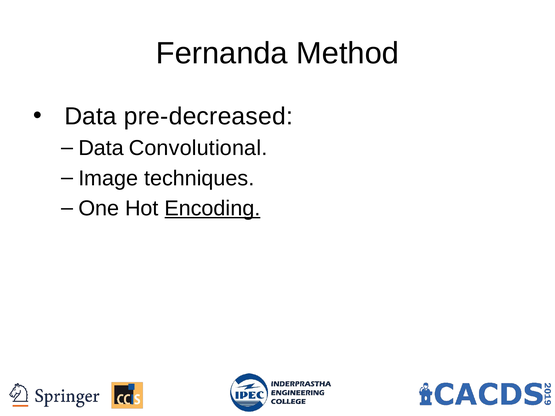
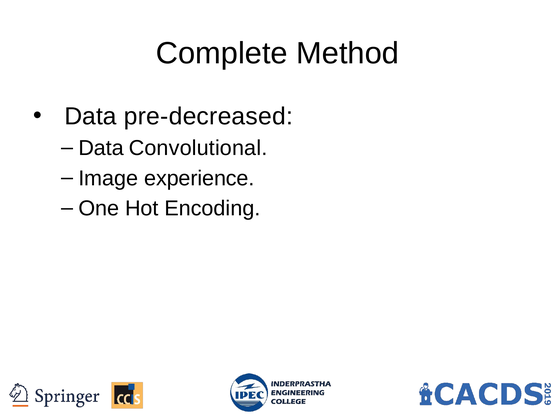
Fernanda: Fernanda -> Complete
techniques: techniques -> experience
Encoding underline: present -> none
